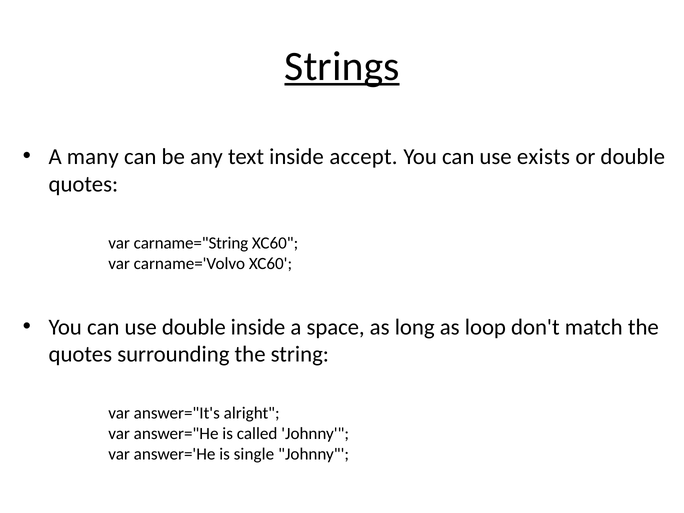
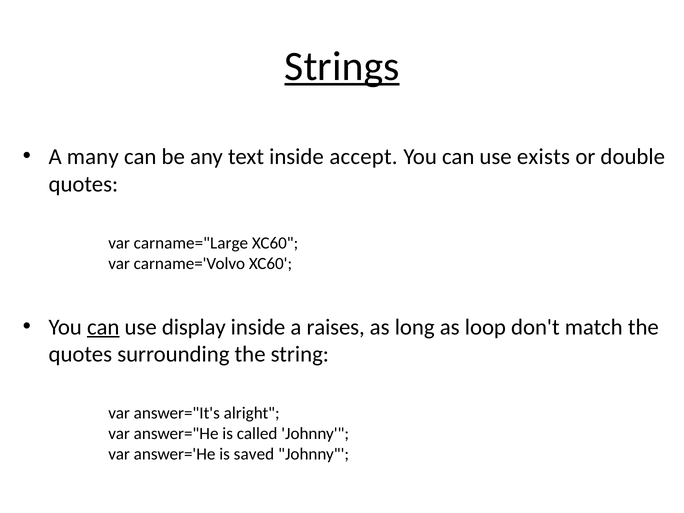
carname="String: carname="String -> carname="Large
can at (103, 327) underline: none -> present
use double: double -> display
space: space -> raises
single: single -> saved
